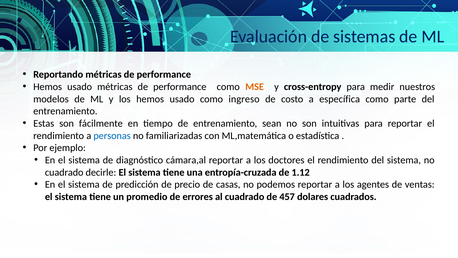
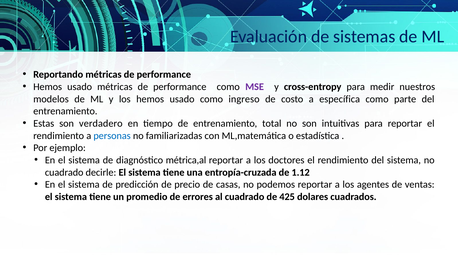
MSE colour: orange -> purple
fácilmente: fácilmente -> verdadero
sean: sean -> total
cámara,al: cámara,al -> métrica,al
457: 457 -> 425
